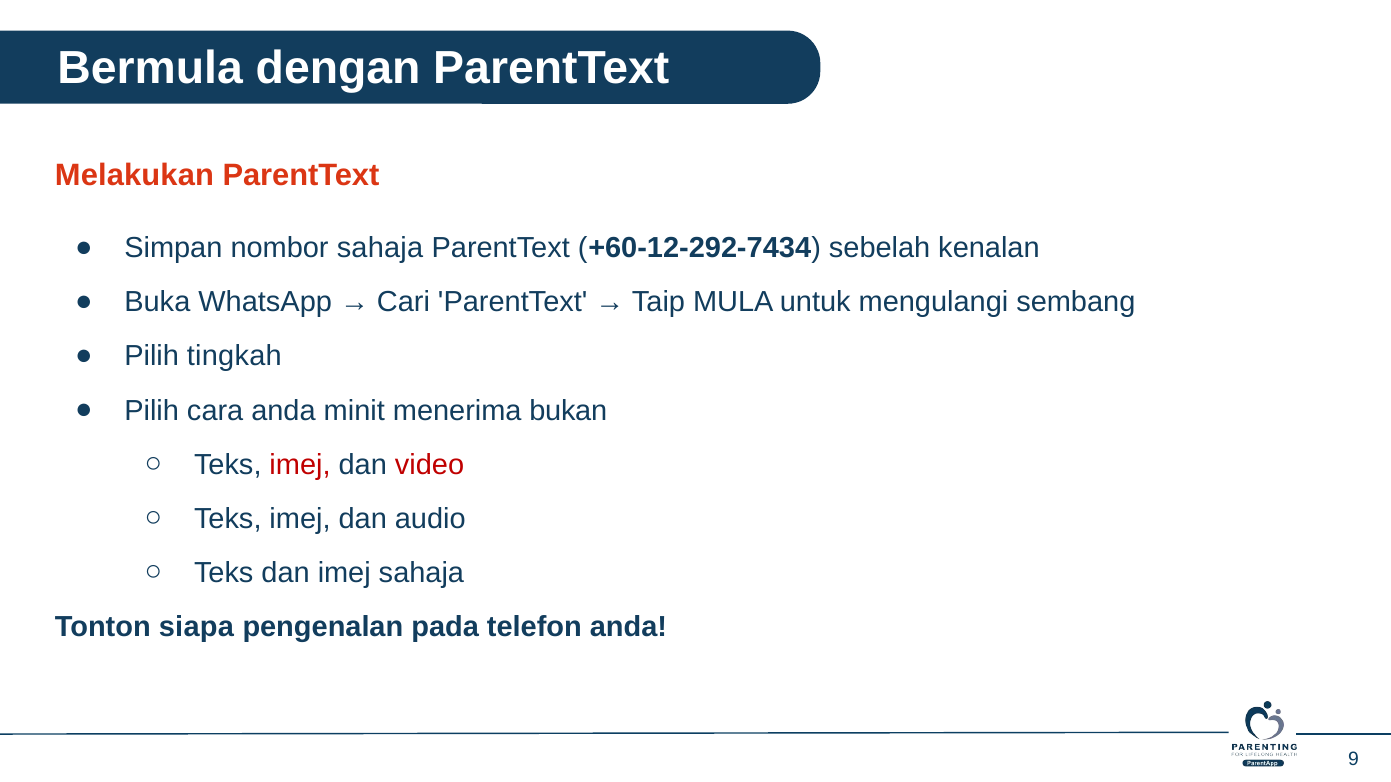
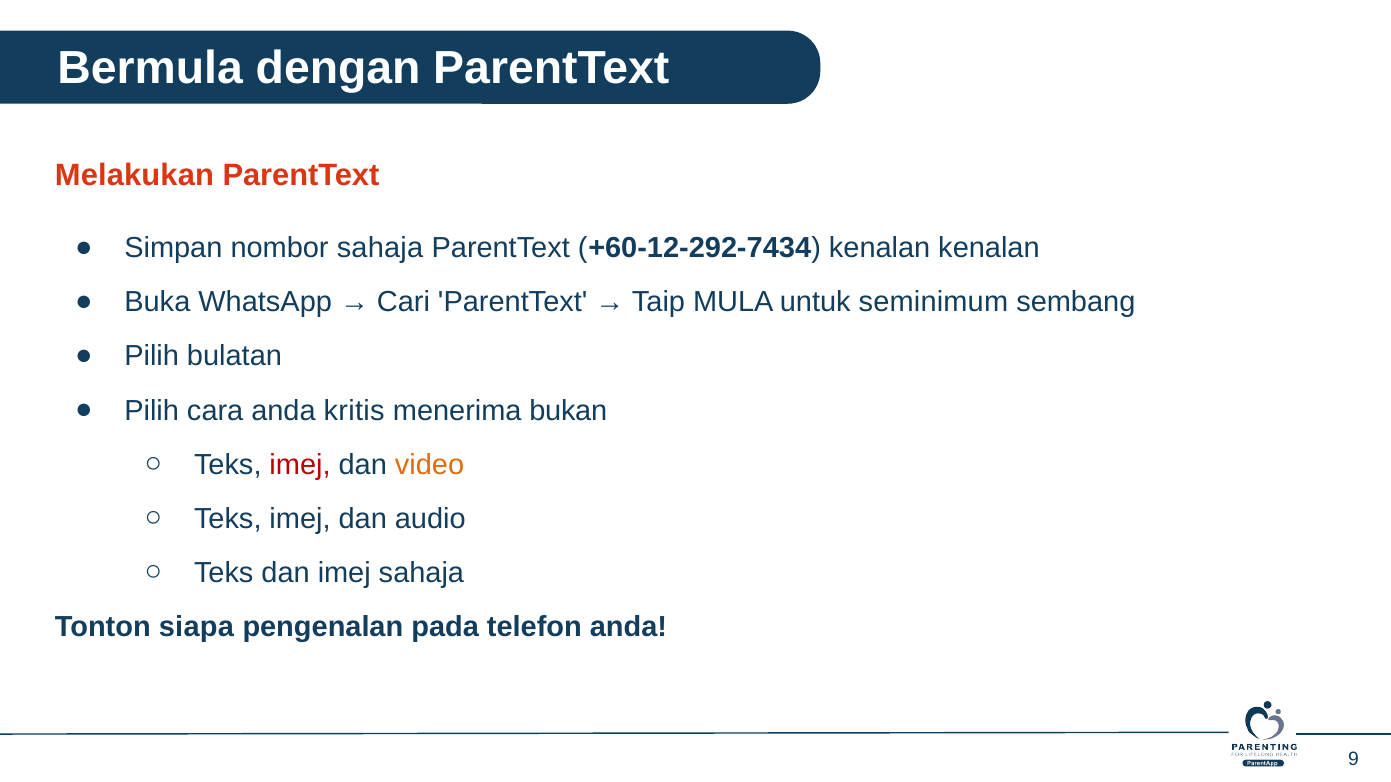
+60-12-292-7434 sebelah: sebelah -> kenalan
mengulangi: mengulangi -> seminimum
tingkah: tingkah -> bulatan
minit: minit -> kritis
video colour: red -> orange
